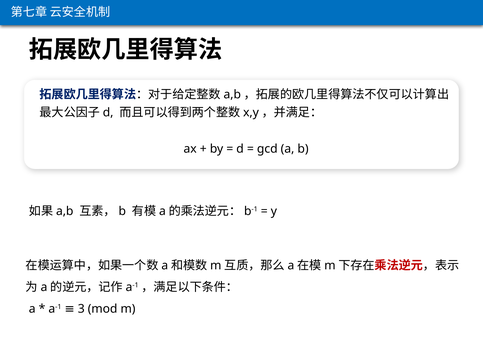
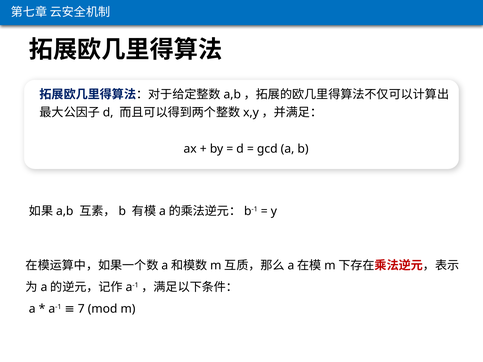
3: 3 -> 7
